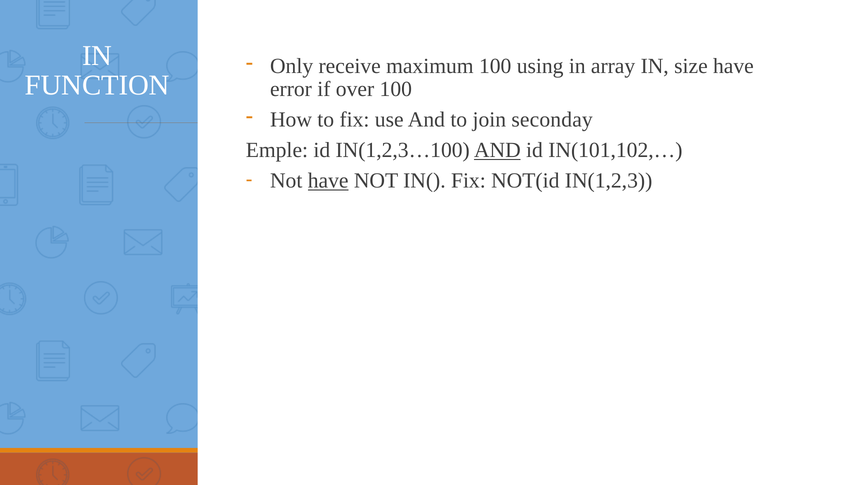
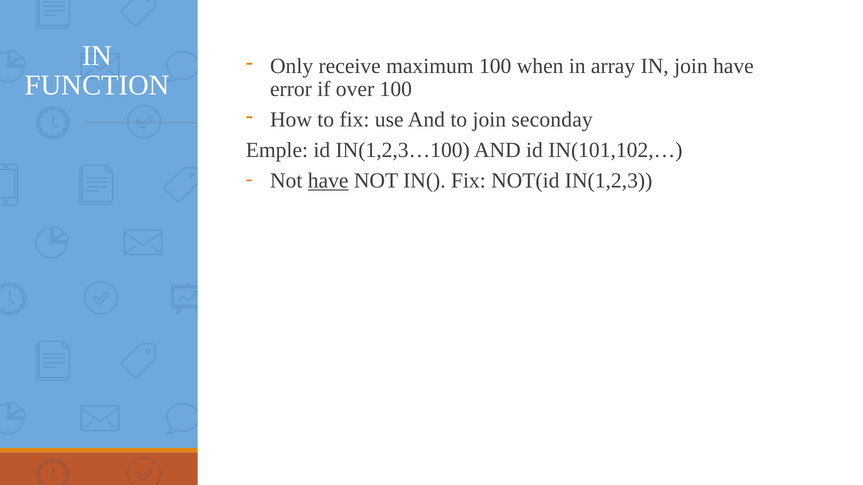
using: using -> when
IN size: size -> join
AND at (497, 150) underline: present -> none
